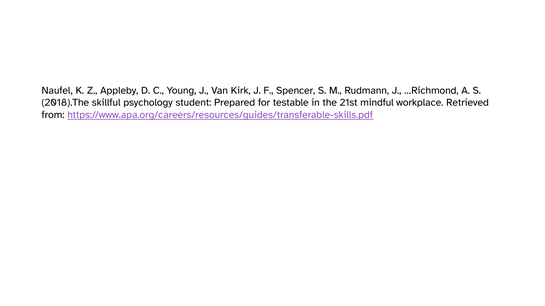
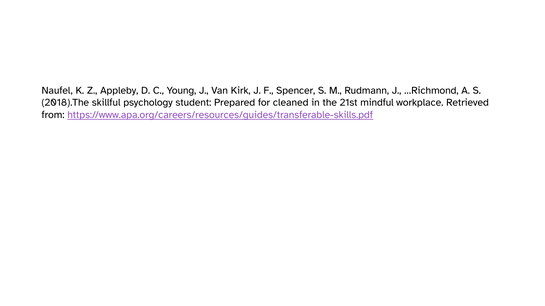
testable: testable -> cleaned
